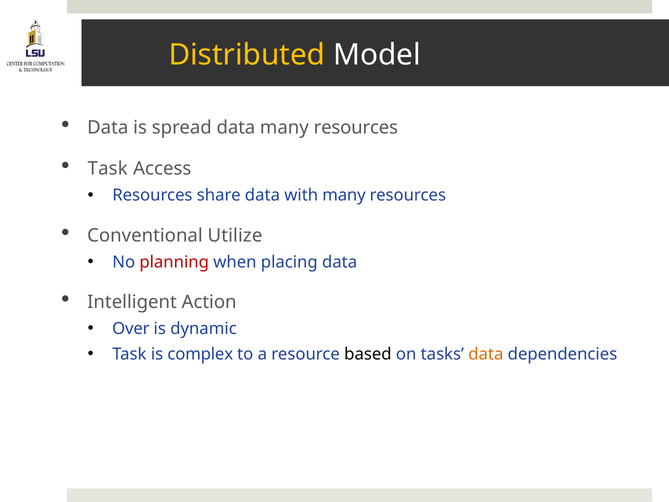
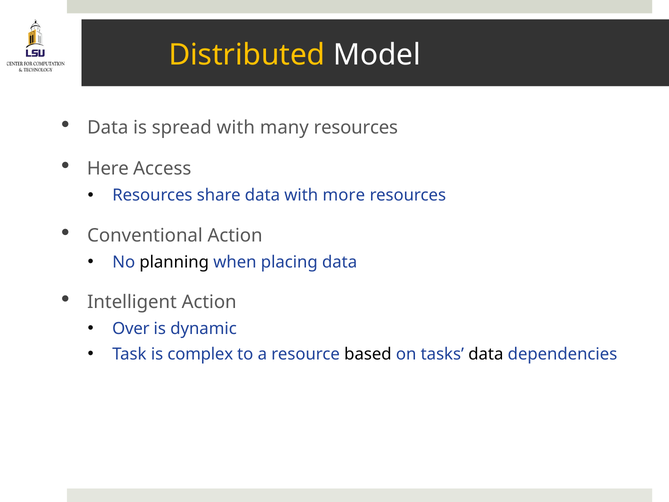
spread data: data -> with
Task at (108, 169): Task -> Here
with many: many -> more
Conventional Utilize: Utilize -> Action
planning colour: red -> black
data at (486, 354) colour: orange -> black
